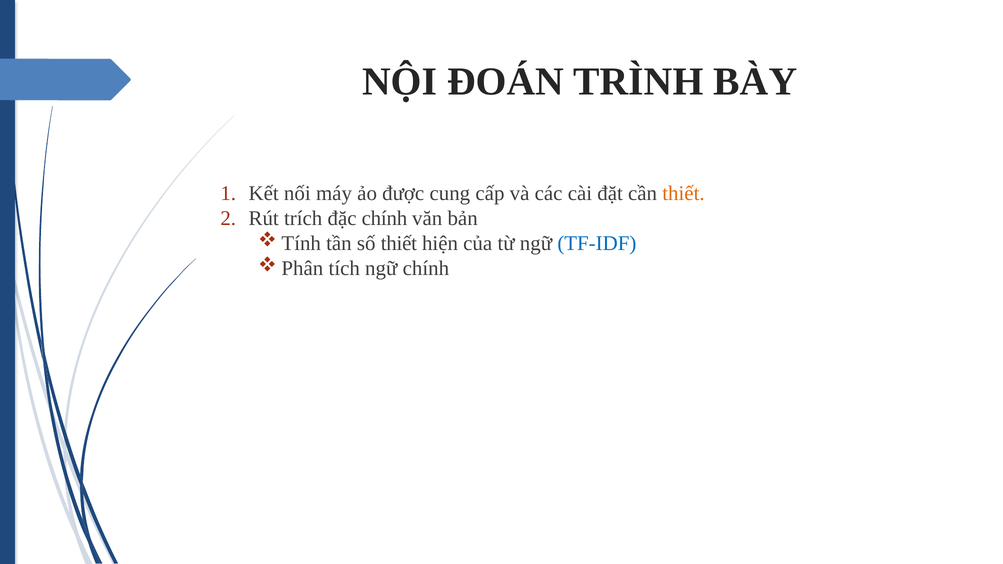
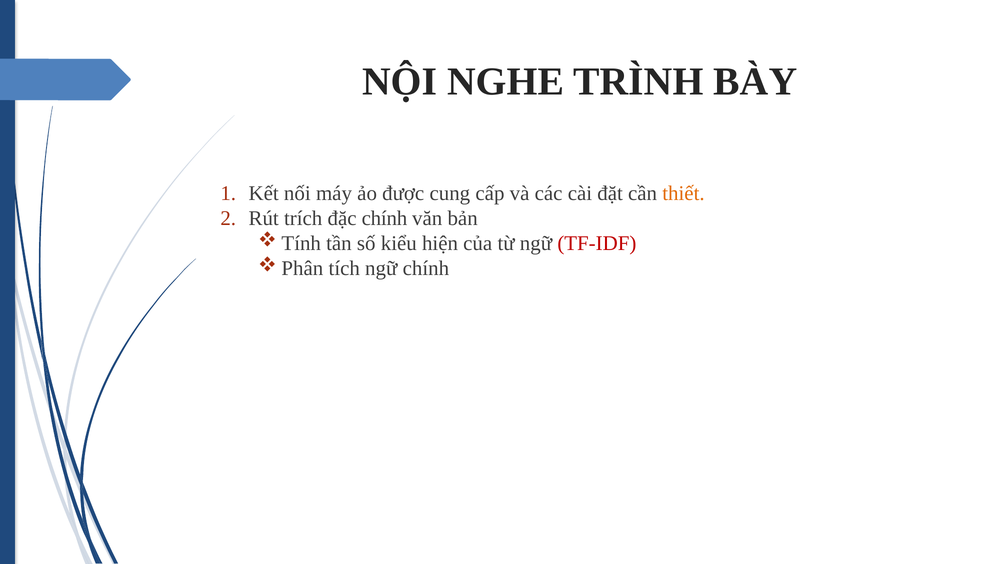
ĐOÁN: ĐOÁN -> NGHE
số thiết: thiết -> kiểu
TF-IDF colour: blue -> red
